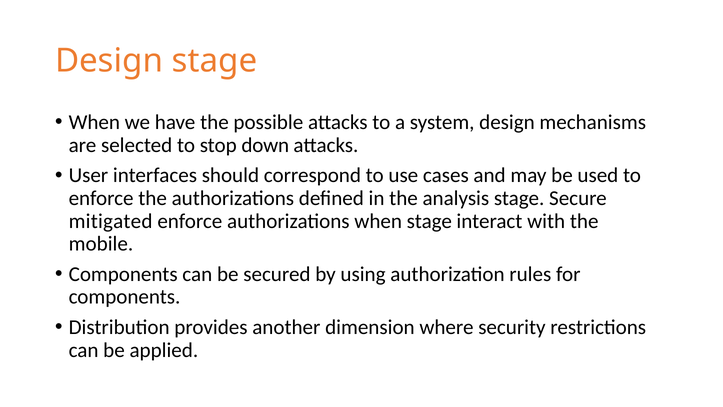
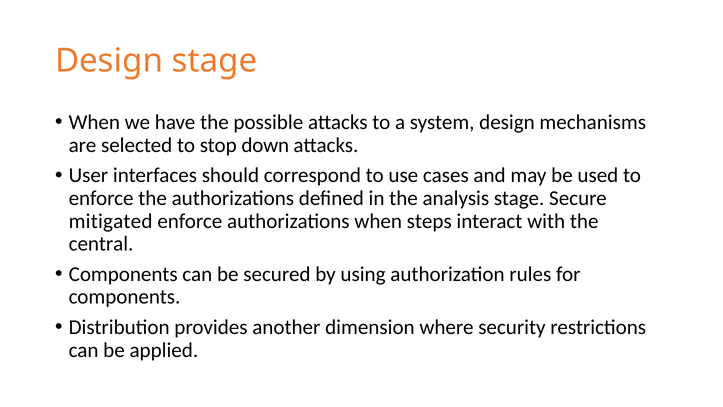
when stage: stage -> steps
mobile: mobile -> central
